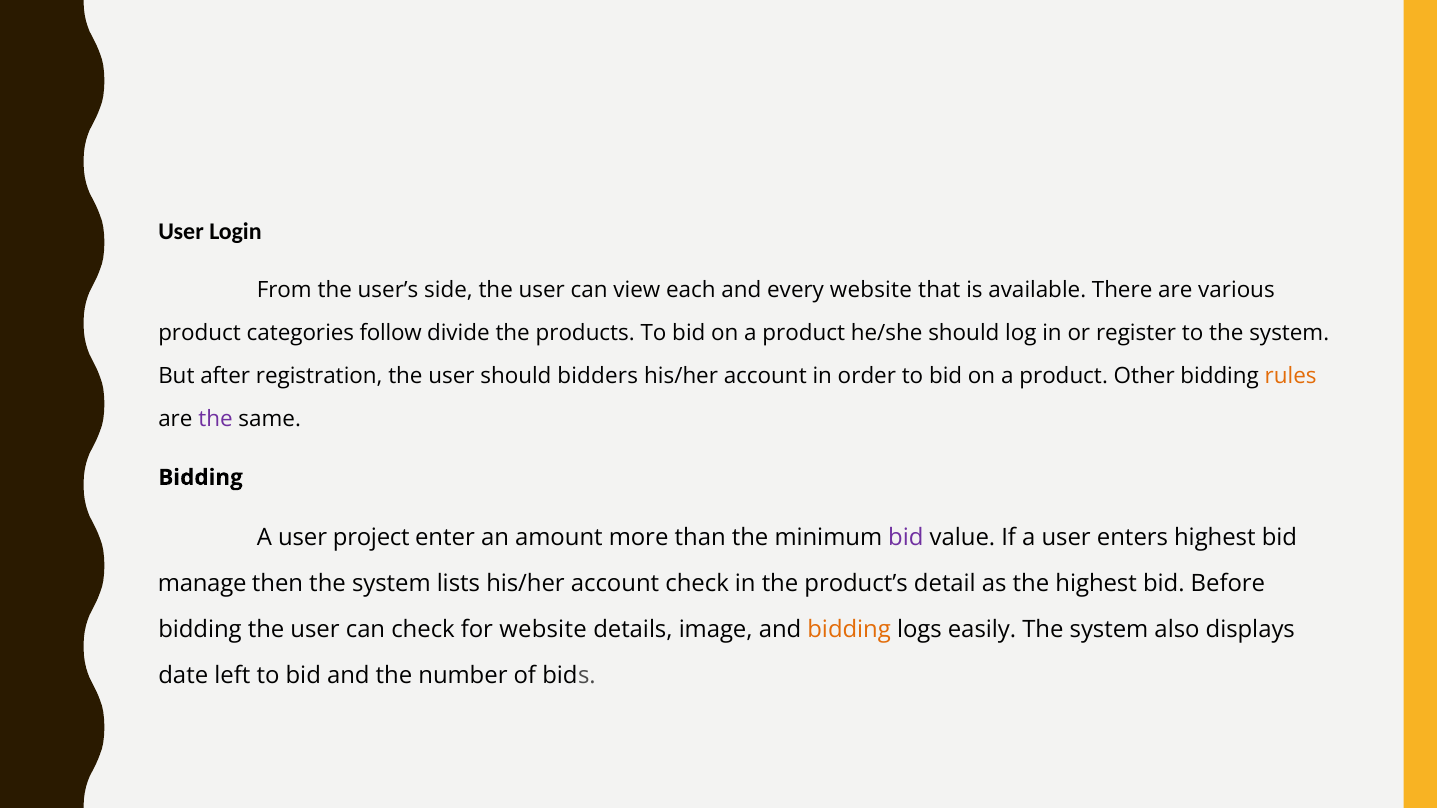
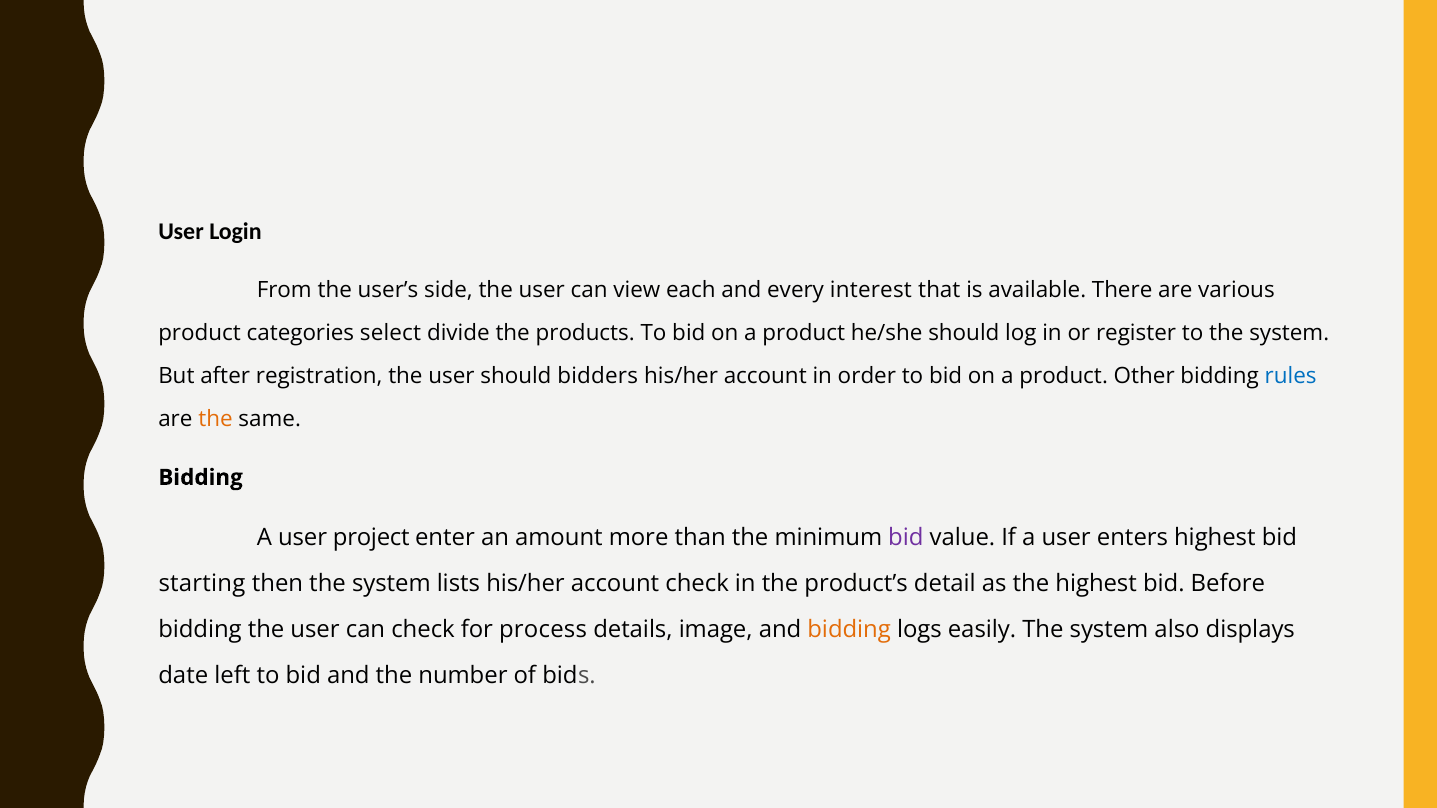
every website: website -> interest
follow: follow -> select
rules colour: orange -> blue
the at (215, 420) colour: purple -> orange
manage: manage -> starting
for website: website -> process
